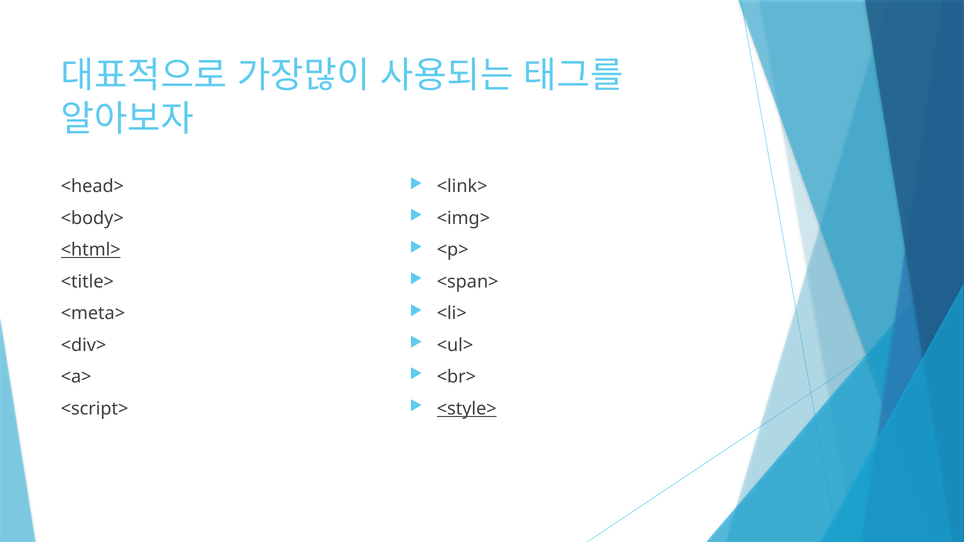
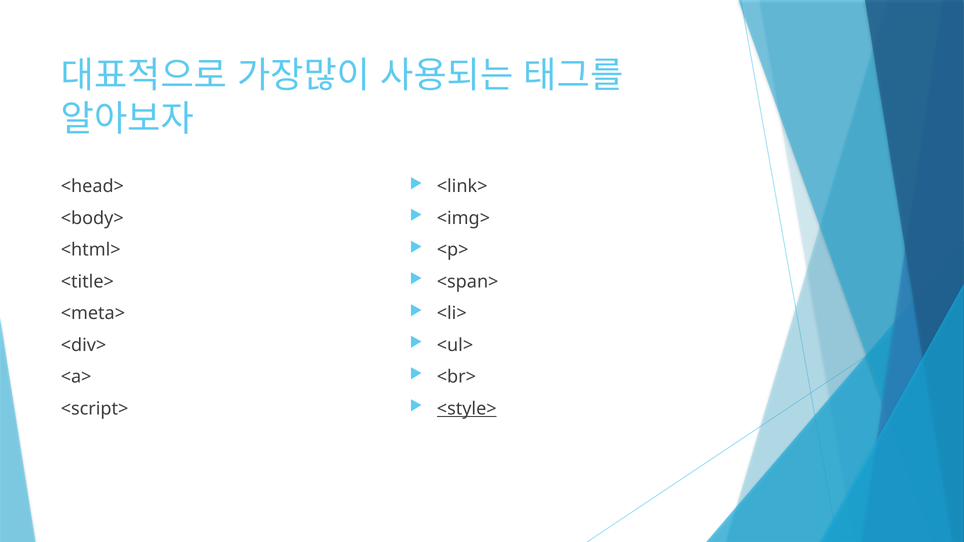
<html> underline: present -> none
